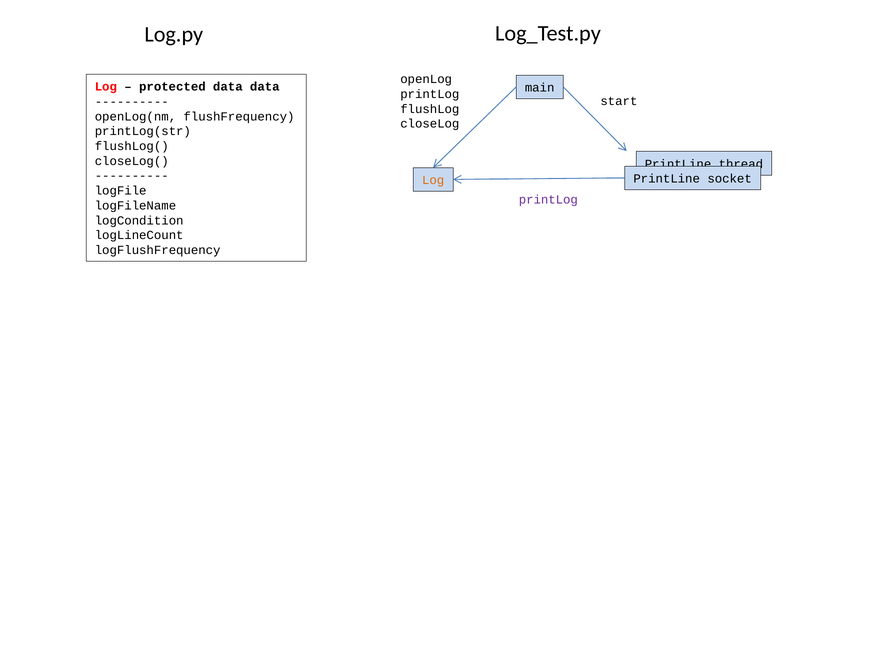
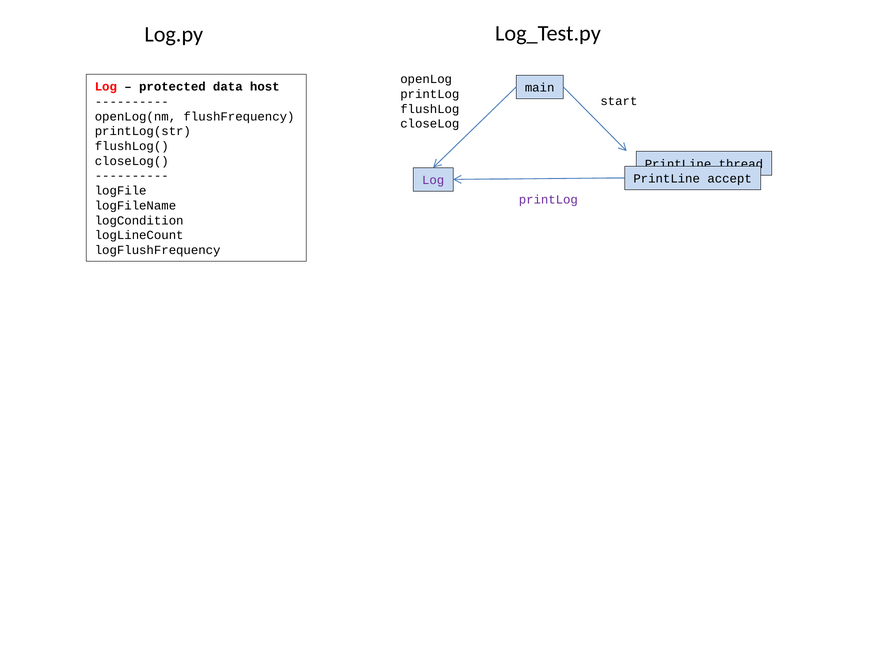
data data: data -> host
socket: socket -> accept
Log at (433, 180) colour: orange -> purple
